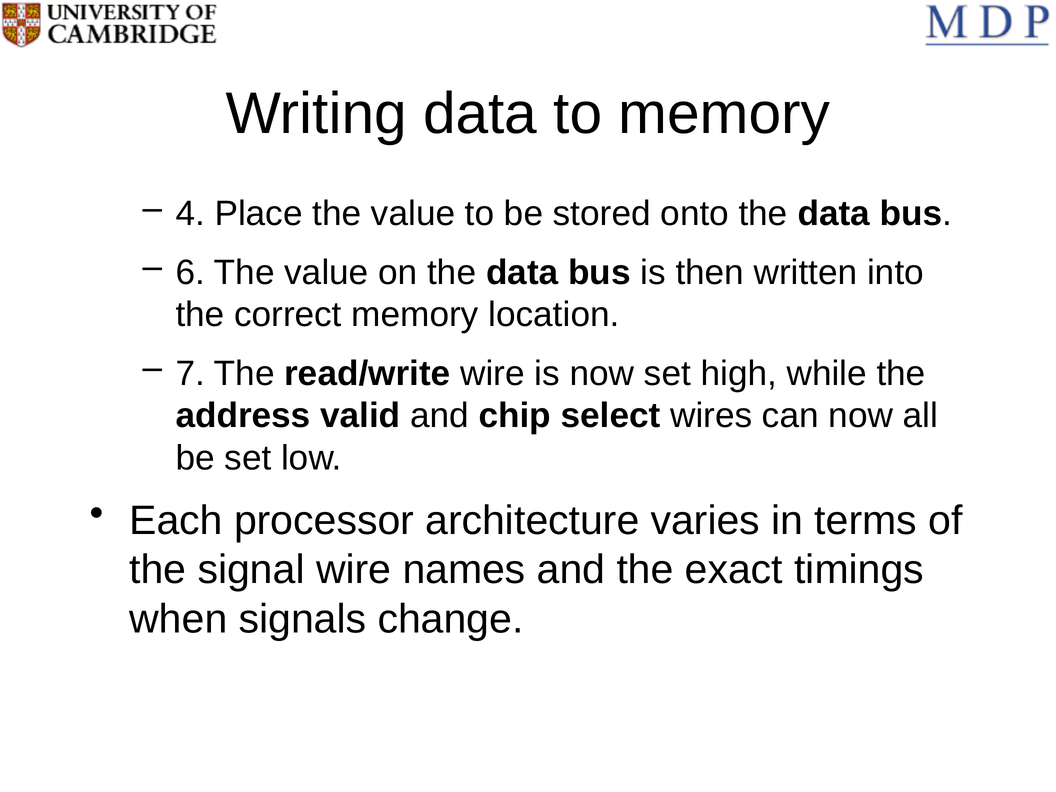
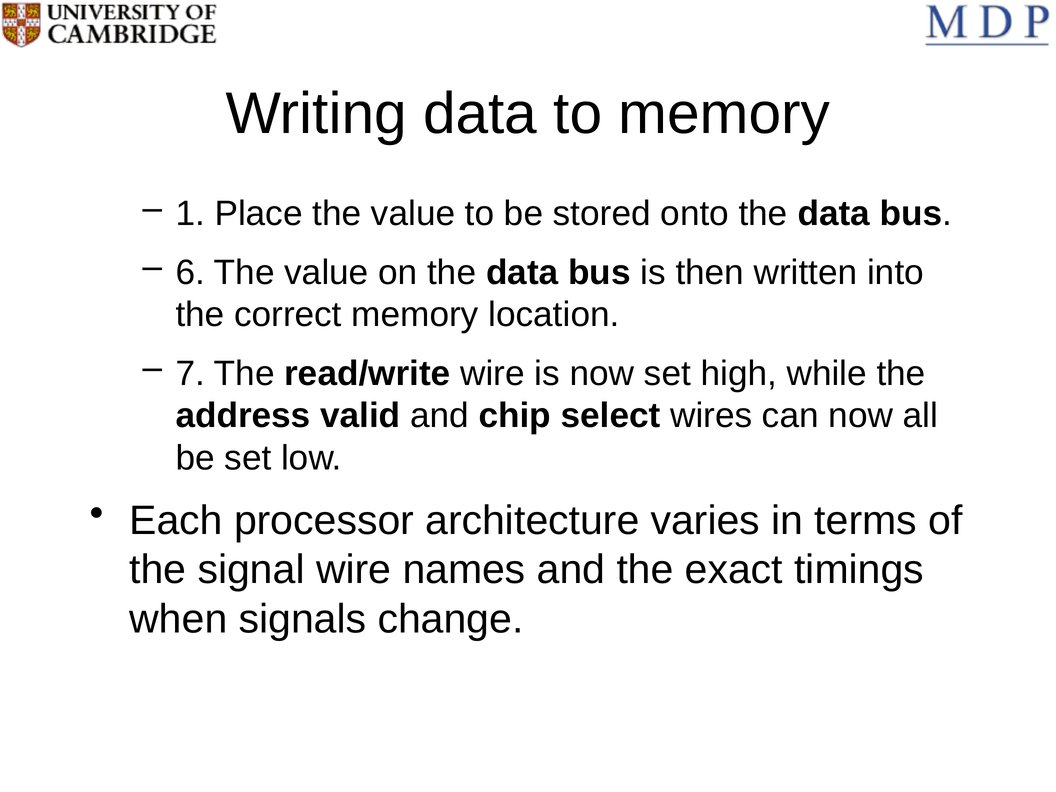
4: 4 -> 1
